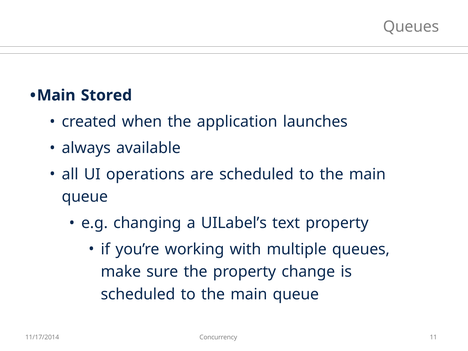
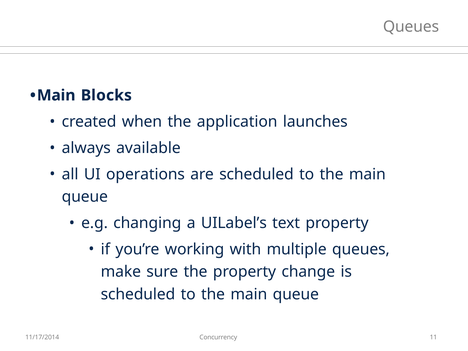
Stored: Stored -> Blocks
